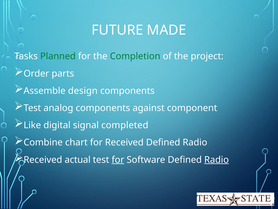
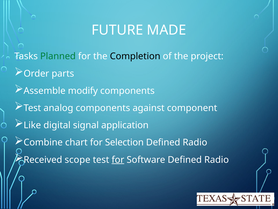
Completion colour: green -> black
design: design -> modify
completed: completed -> application
for Received: Received -> Selection
actual: actual -> scope
Radio at (217, 159) underline: present -> none
